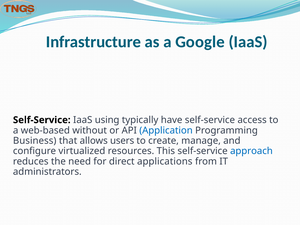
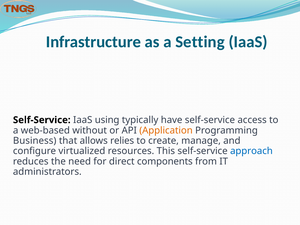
Google: Google -> Setting
Application colour: blue -> orange
users: users -> relies
applications: applications -> components
